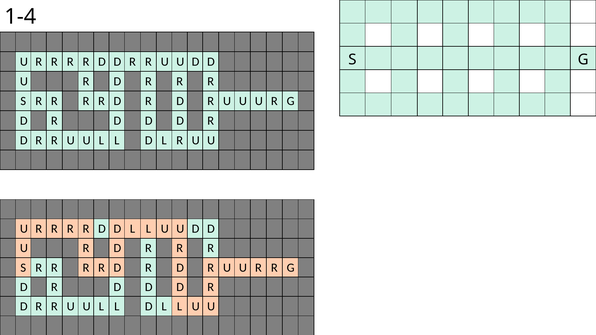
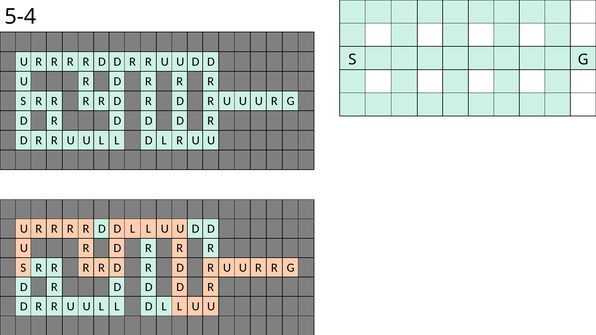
1-4: 1-4 -> 5-4
